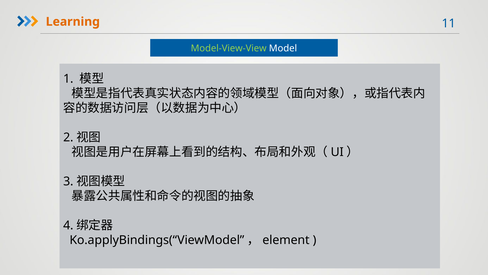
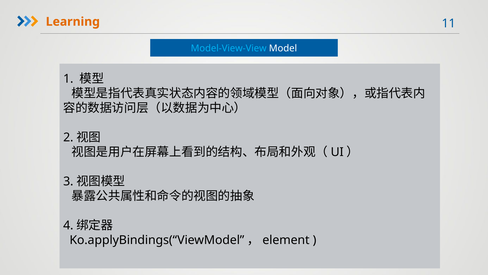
Model-View-View colour: light green -> light blue
